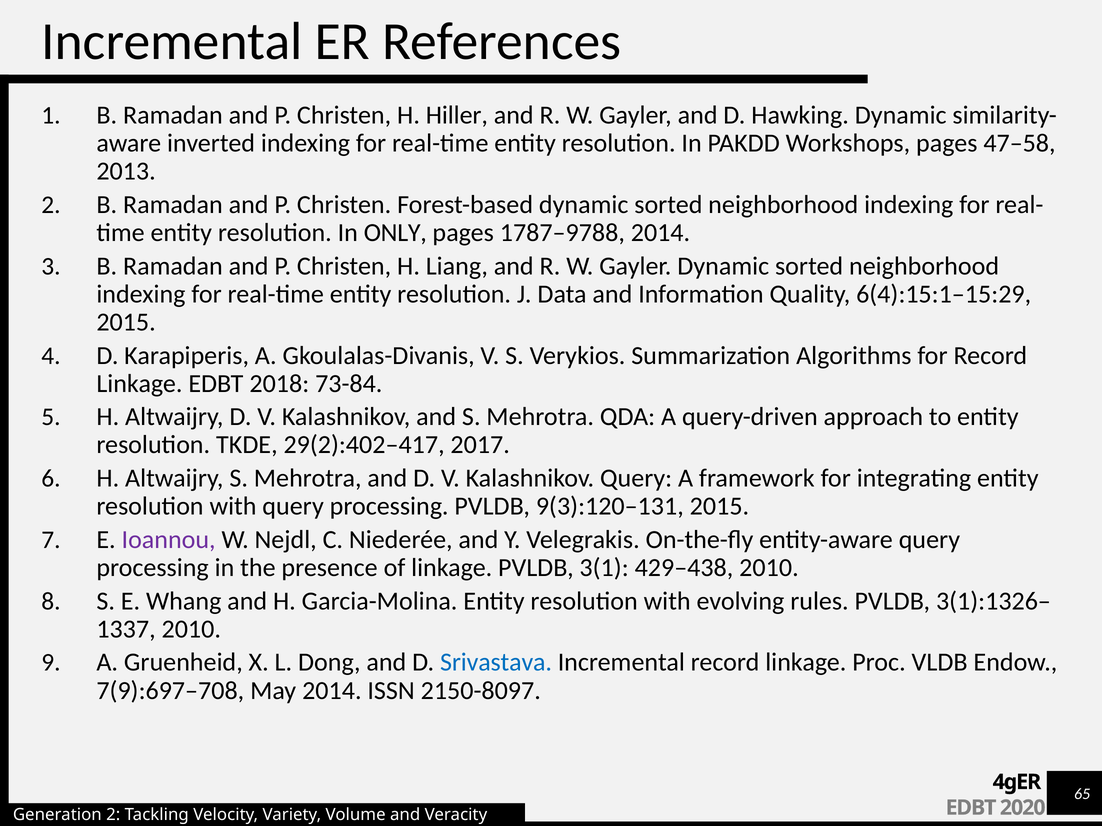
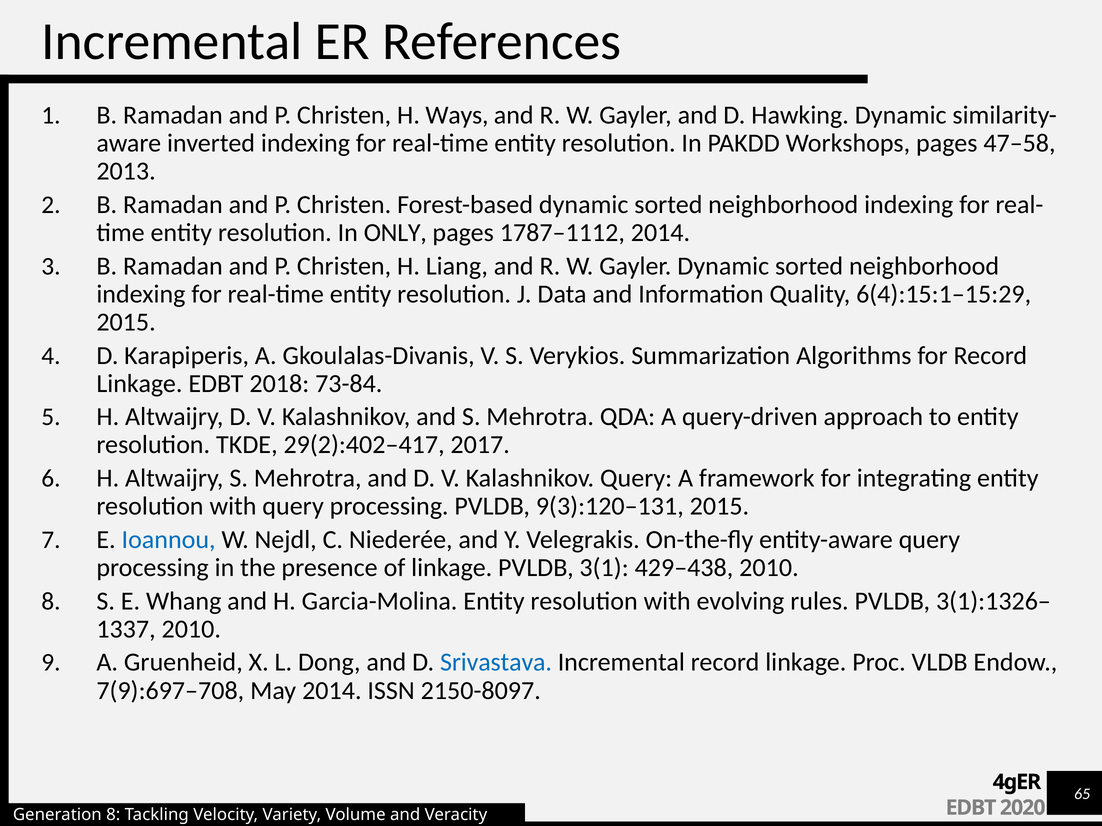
Hiller: Hiller -> Ways
1787–9788: 1787–9788 -> 1787–1112
Ioannou colour: purple -> blue
Generation 2: 2 -> 8
